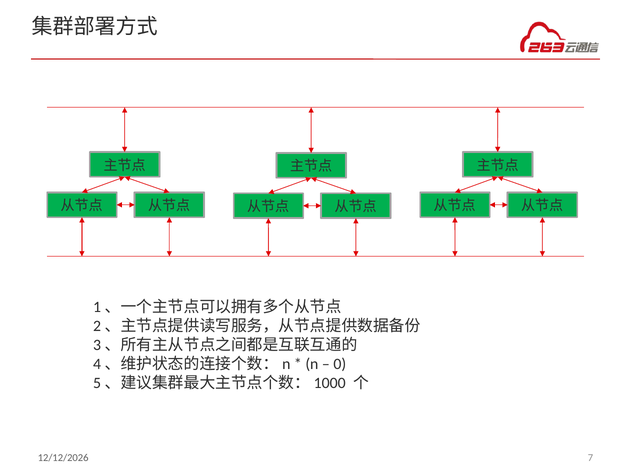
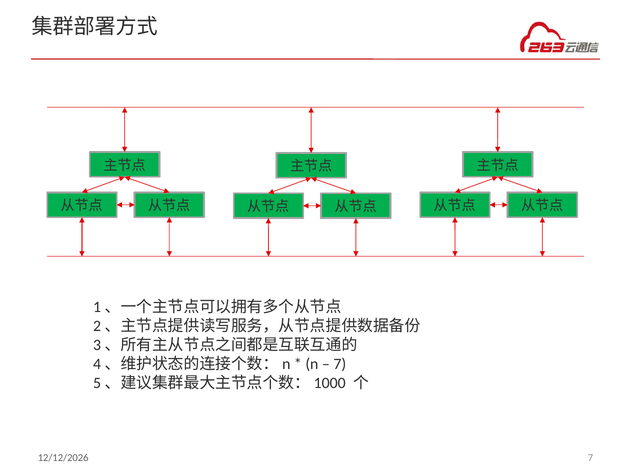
0 at (340, 364): 0 -> 7
